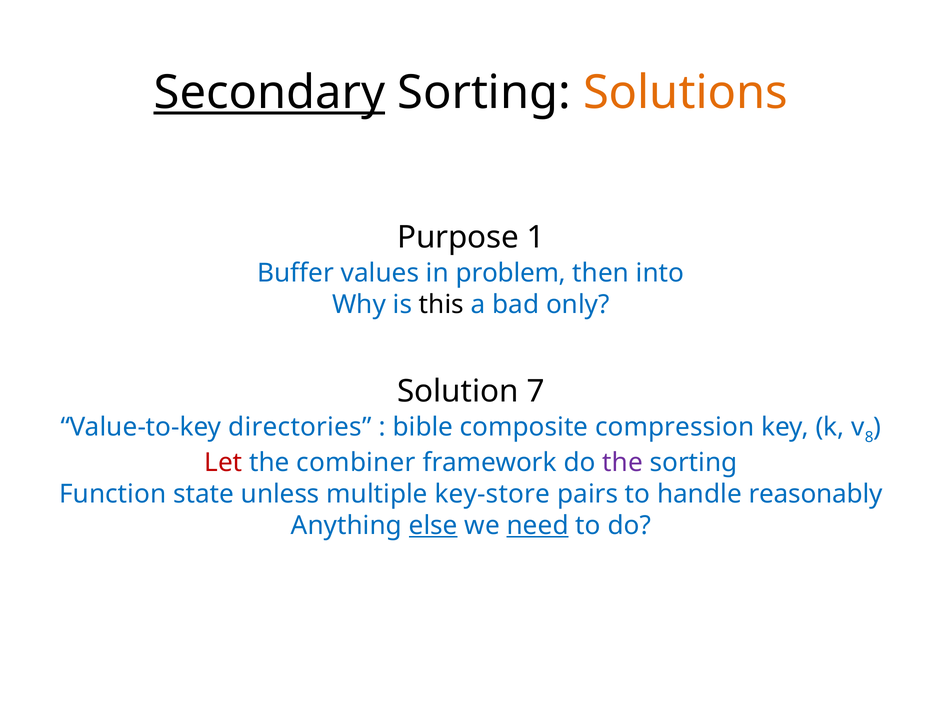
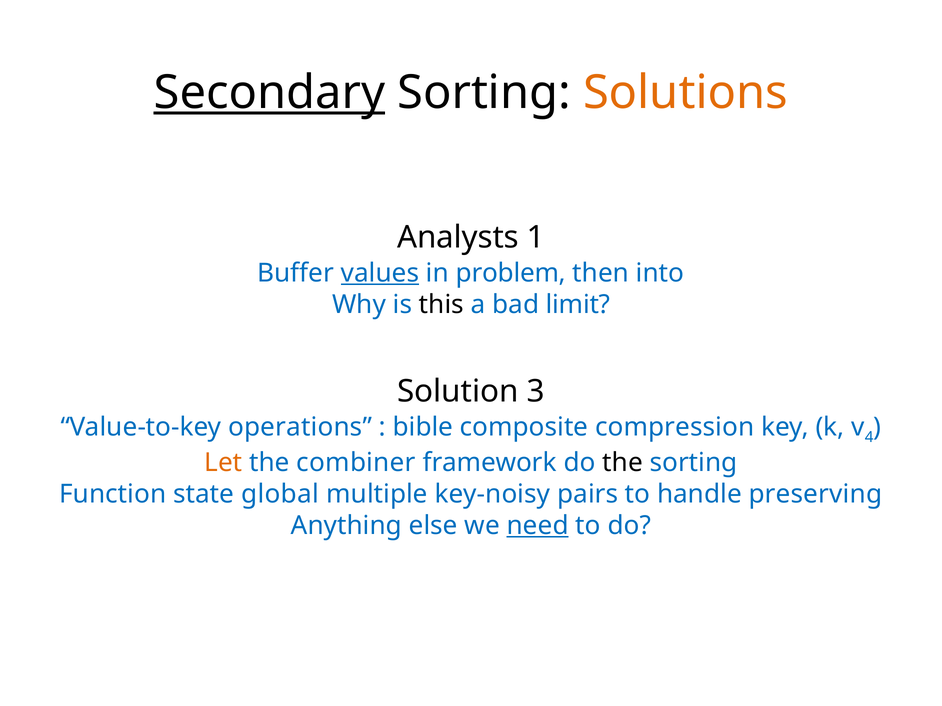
Purpose: Purpose -> Analysts
values underline: none -> present
only: only -> limit
7: 7 -> 3
directories: directories -> operations
8: 8 -> 4
Let colour: red -> orange
the at (623, 463) colour: purple -> black
unless: unless -> global
key-store: key-store -> key-noisy
reasonably: reasonably -> preserving
else underline: present -> none
